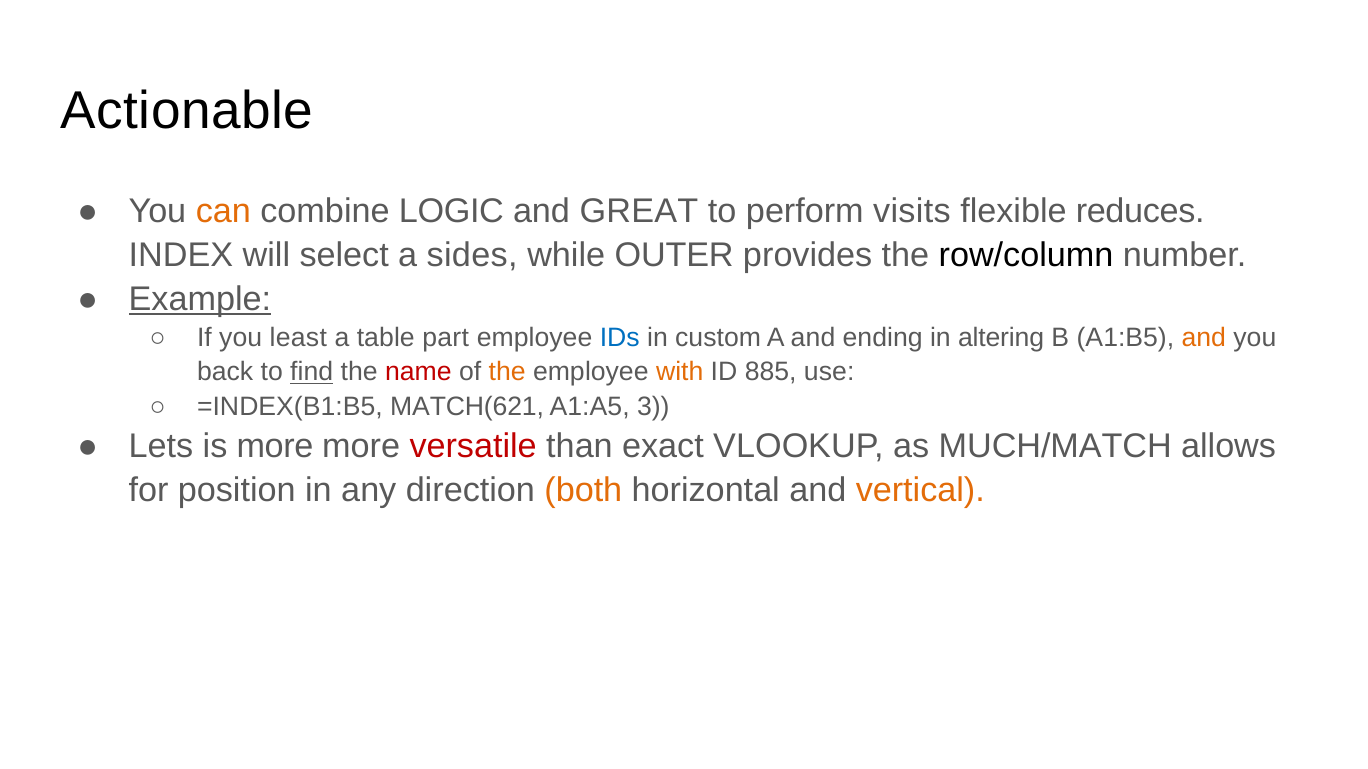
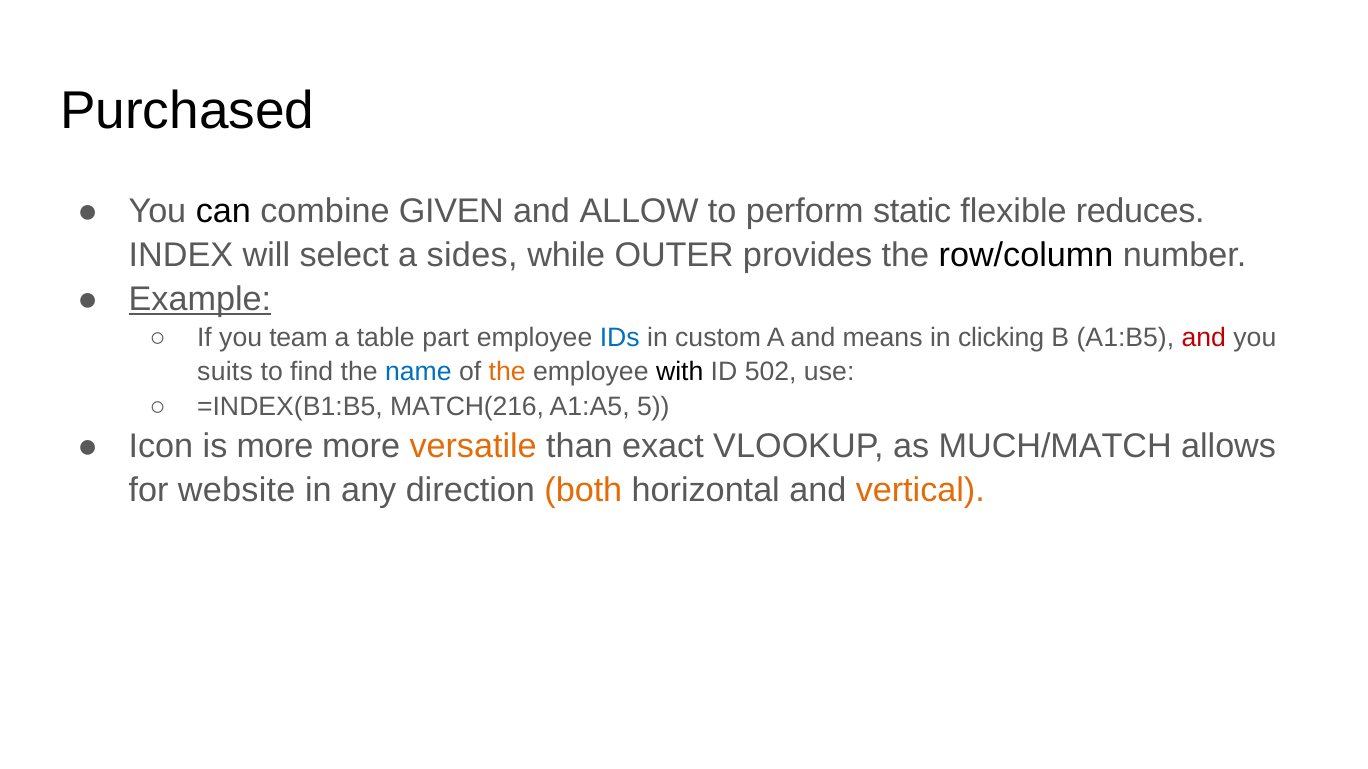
Actionable: Actionable -> Purchased
can colour: orange -> black
LOGIC: LOGIC -> GIVEN
GREAT: GREAT -> ALLOW
visits: visits -> static
least: least -> team
ending: ending -> means
altering: altering -> clicking
and at (1204, 338) colour: orange -> red
back: back -> suits
find underline: present -> none
name colour: red -> blue
with colour: orange -> black
885: 885 -> 502
MATCH(621: MATCH(621 -> MATCH(216
3: 3 -> 5
Lets: Lets -> Icon
versatile colour: red -> orange
position: position -> website
